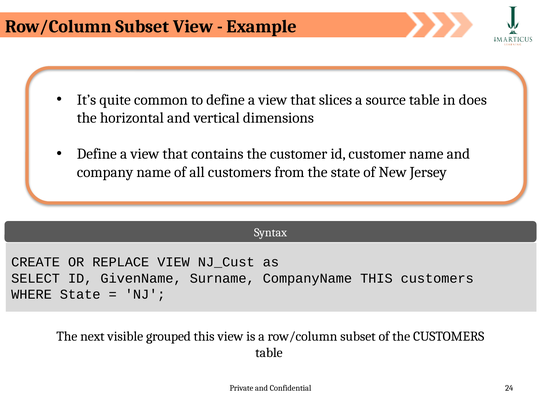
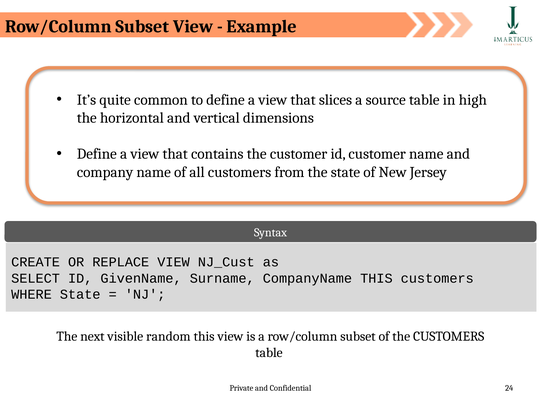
does: does -> high
grouped: grouped -> random
